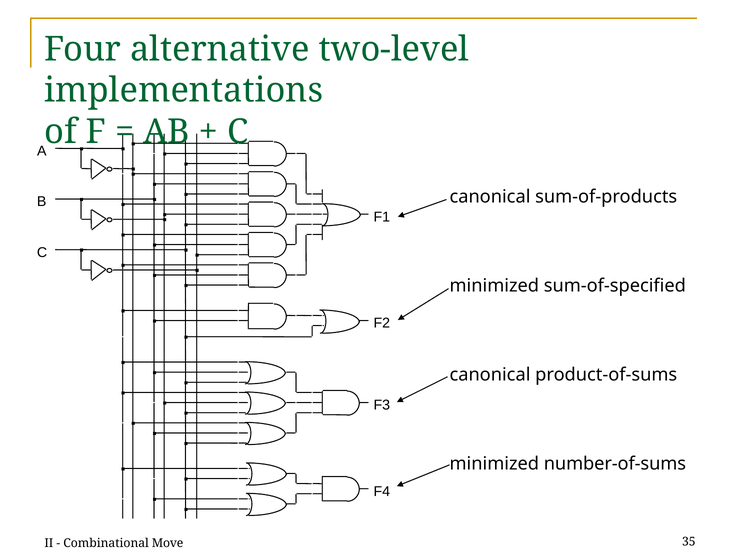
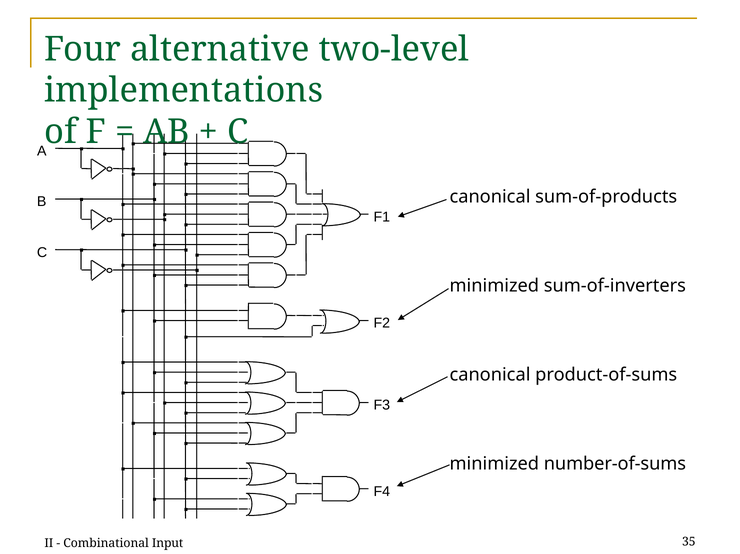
sum-of-specified: sum-of-specified -> sum-of-inverters
Move: Move -> Input
